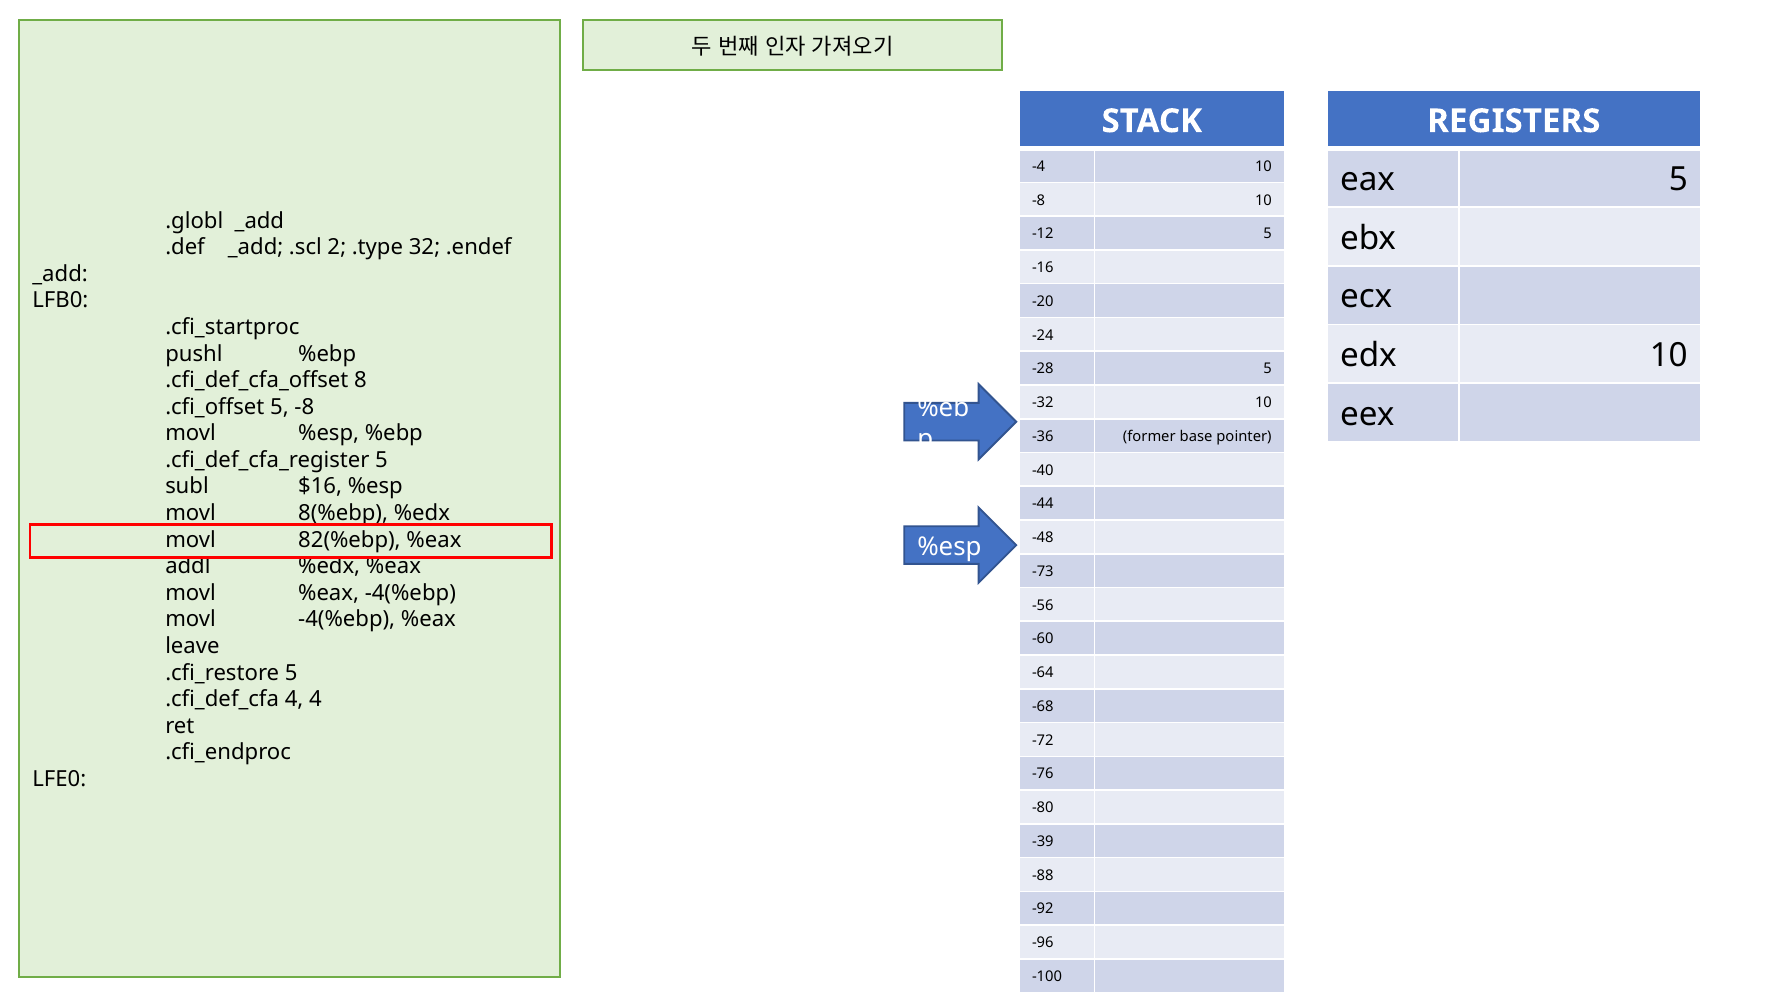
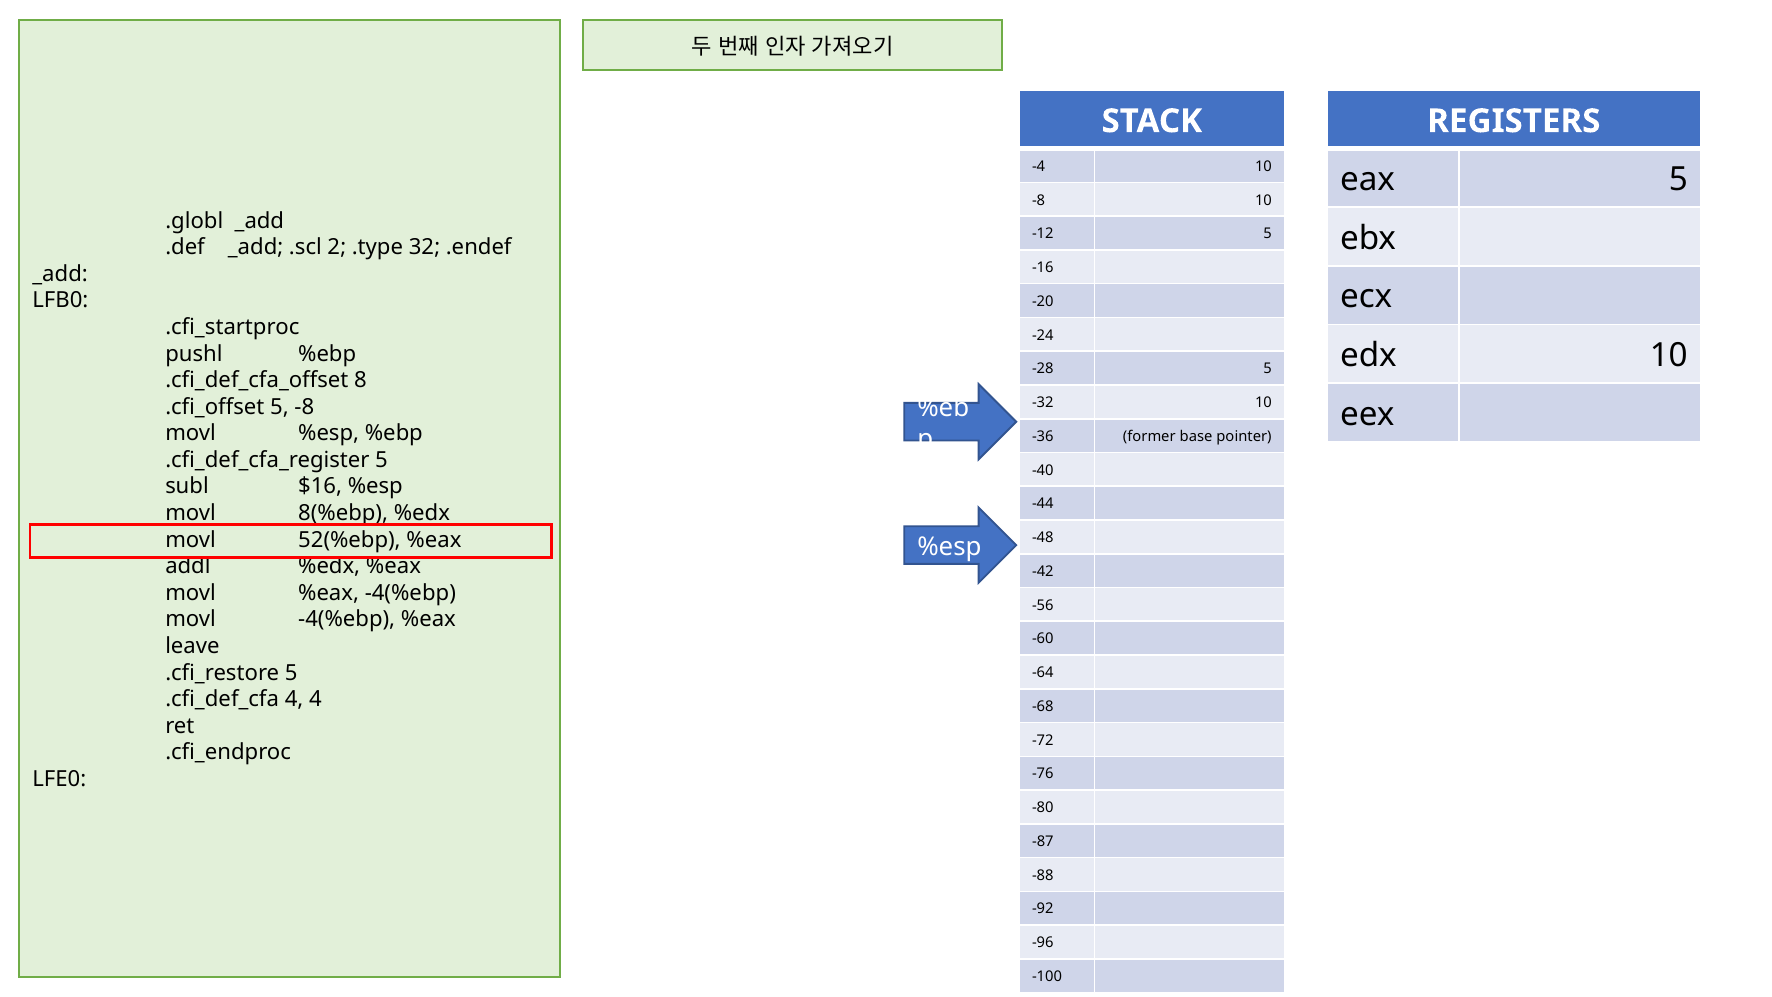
82(%ebp: 82(%ebp -> 52(%ebp
-73: -73 -> -42
-39: -39 -> -87
